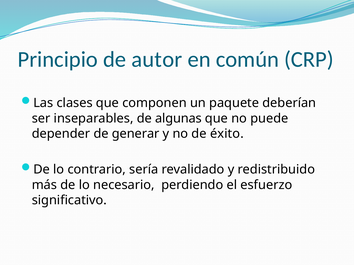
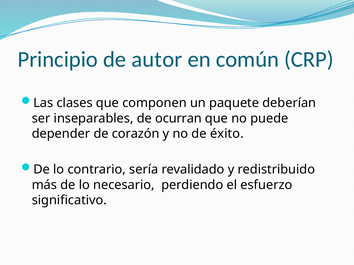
algunas: algunas -> ocurran
generar: generar -> corazón
